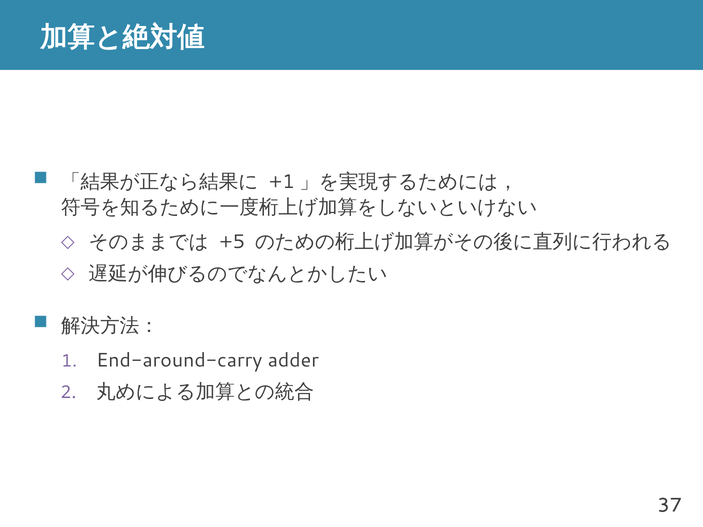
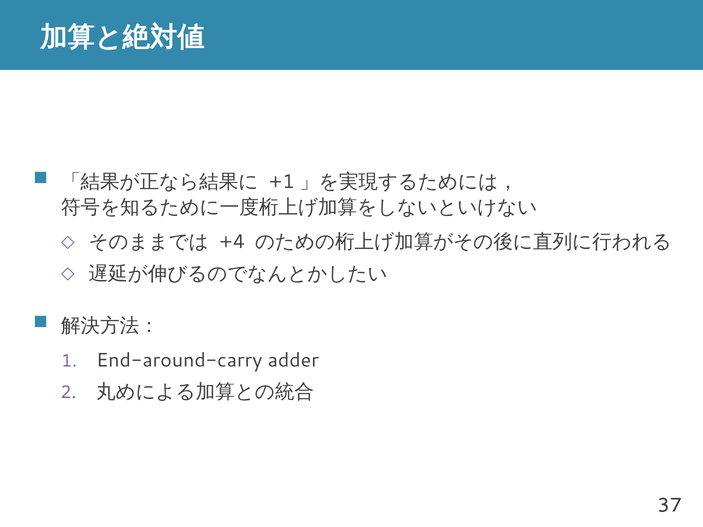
+5: +5 -> +4
